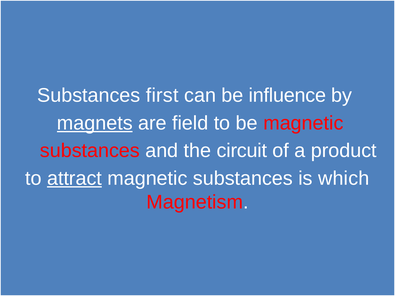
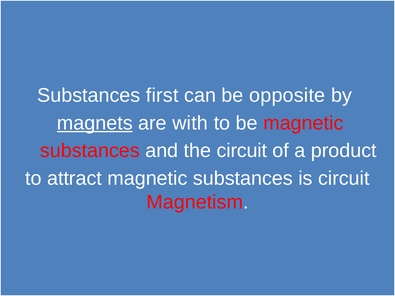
influence: influence -> opposite
field: field -> with
attract underline: present -> none
is which: which -> circuit
